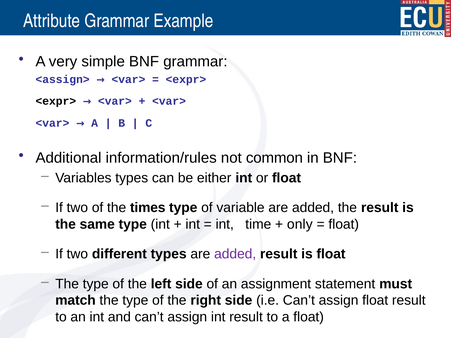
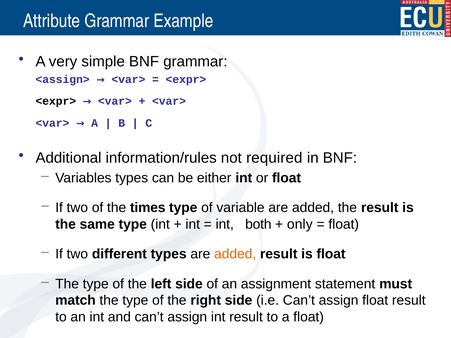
common: common -> required
time: time -> both
added at (235, 254) colour: purple -> orange
